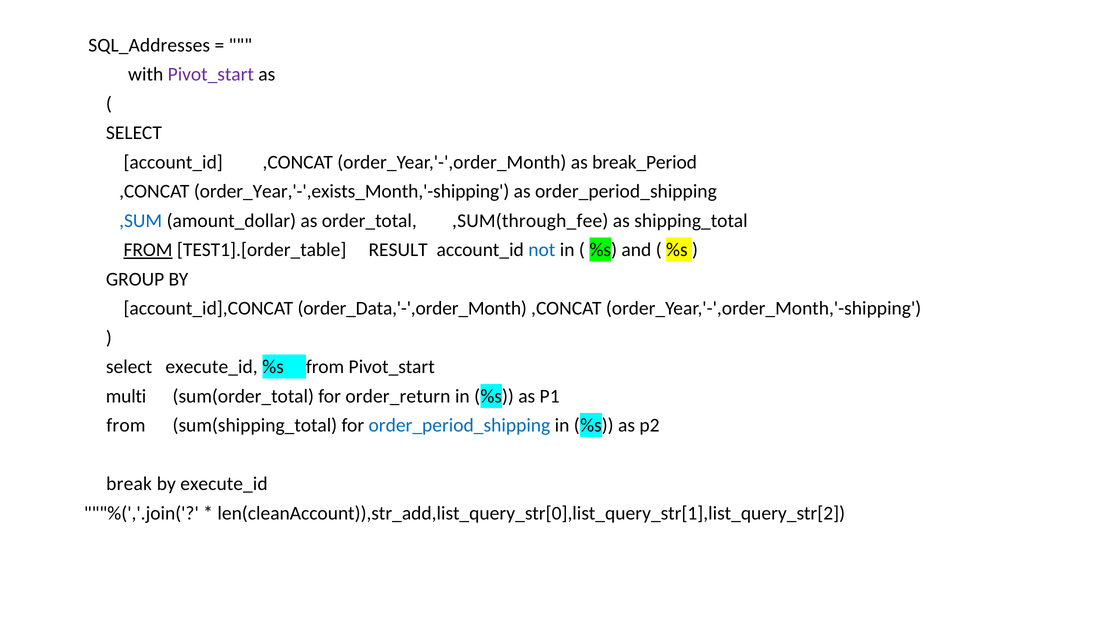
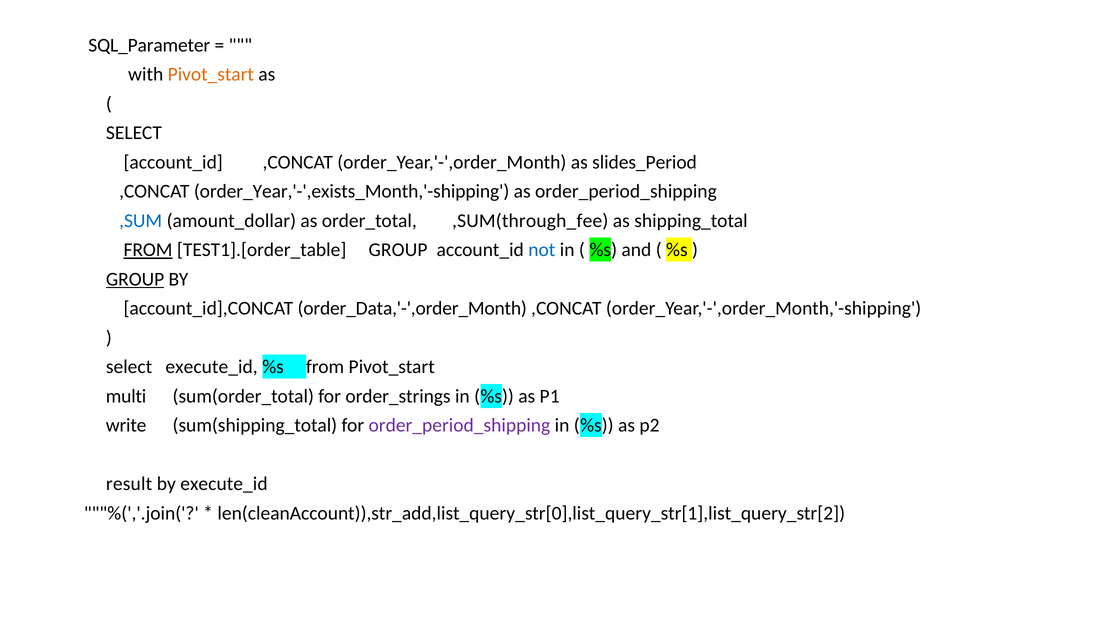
SQL_Addresses: SQL_Addresses -> SQL_Parameter
Pivot_start at (211, 74) colour: purple -> orange
break_Period: break_Period -> slides_Period
TEST1].[order_table RESULT: RESULT -> GROUP
GROUP at (135, 279) underline: none -> present
order_return: order_return -> order_strings
from at (126, 426): from -> write
order_period_shipping at (459, 426) colour: blue -> purple
break: break -> result
